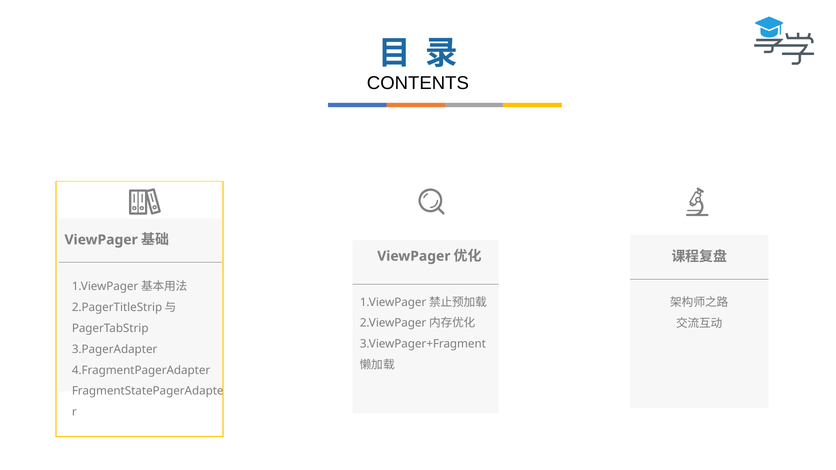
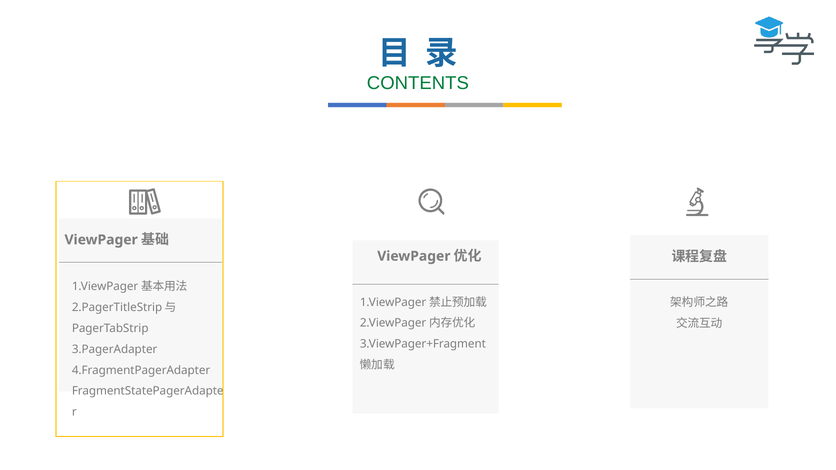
CONTENTS colour: black -> green
